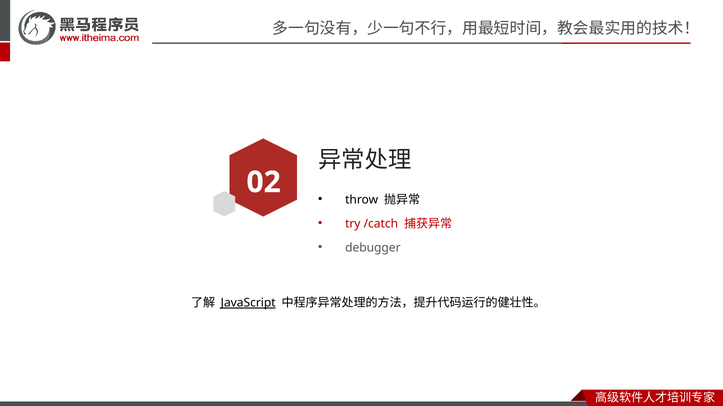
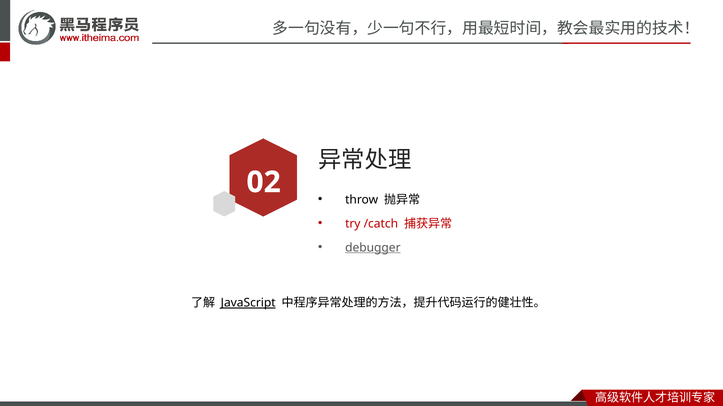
debugger underline: none -> present
